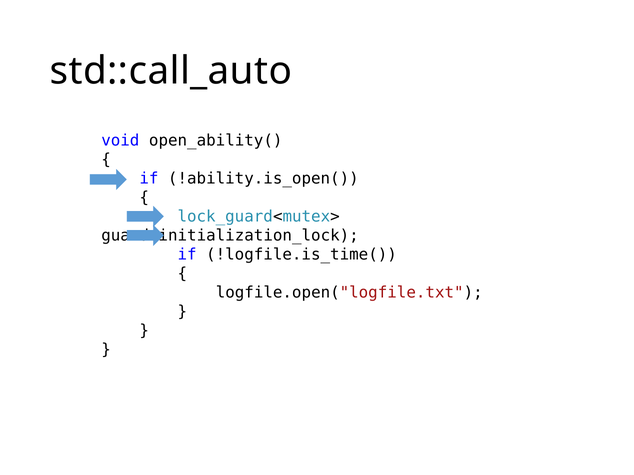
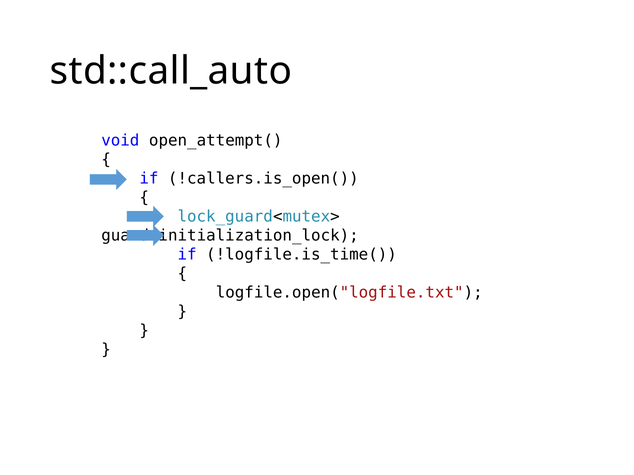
open_ability(: open_ability( -> open_attempt(
!ability.is_open(: !ability.is_open( -> !callers.is_open(
